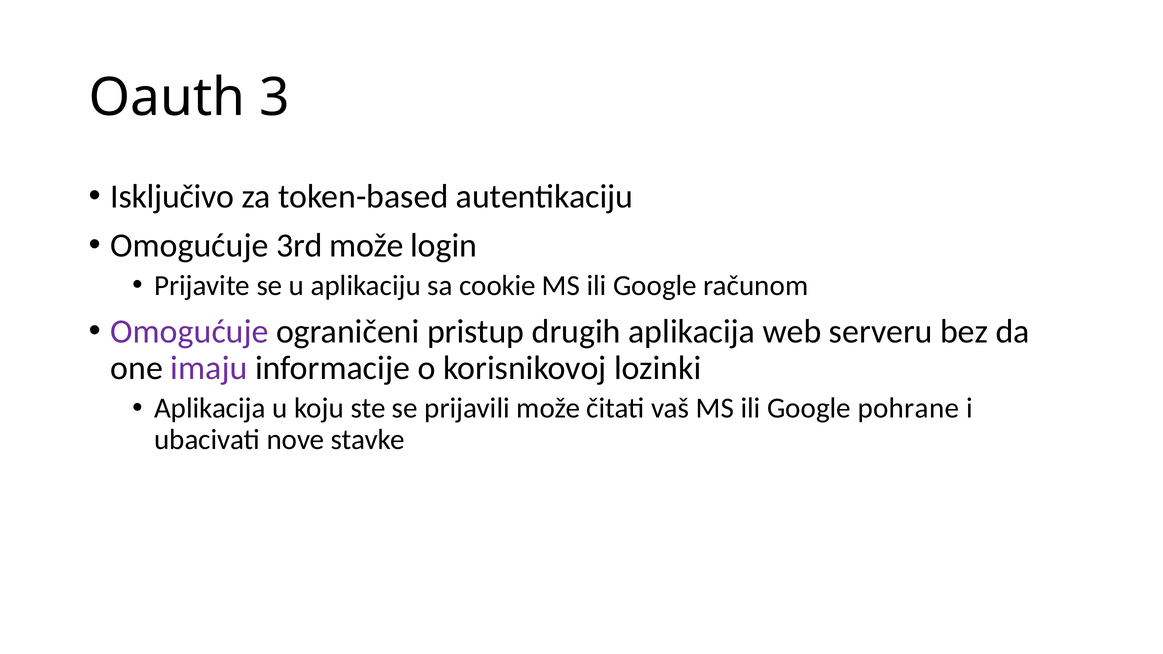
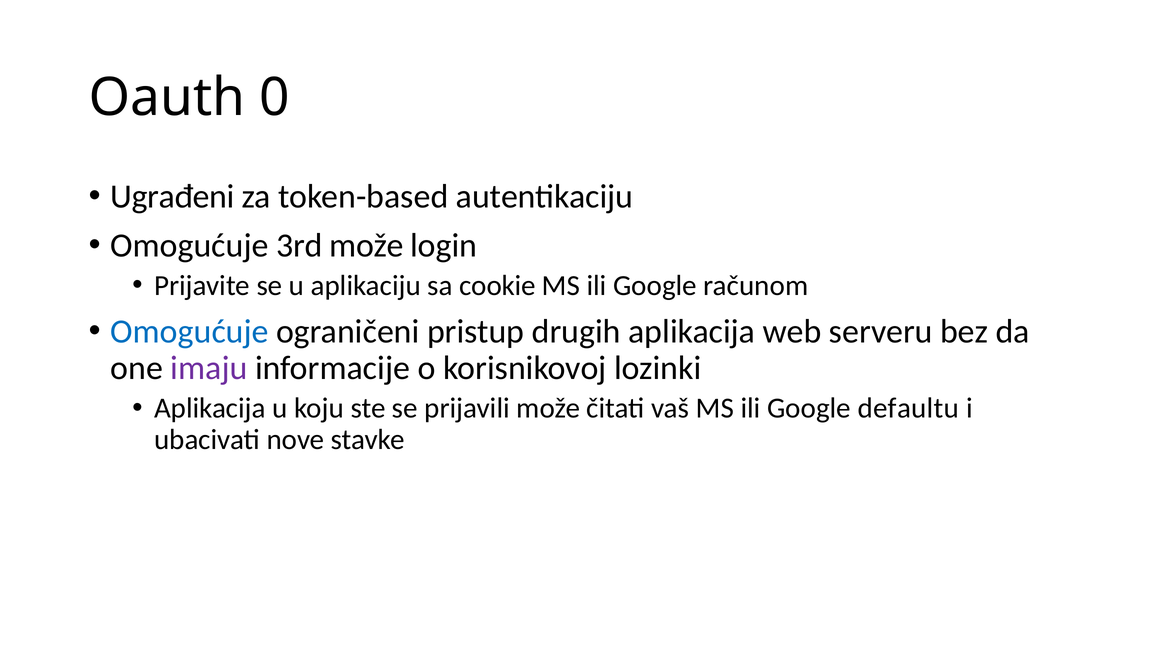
3: 3 -> 0
Isključivo: Isključivo -> Ugrađeni
Omogućuje at (190, 332) colour: purple -> blue
pohrane: pohrane -> defaultu
